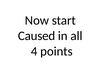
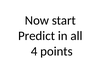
Caused: Caused -> Predict
